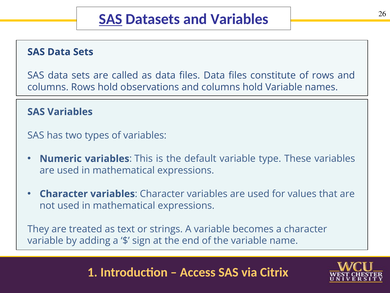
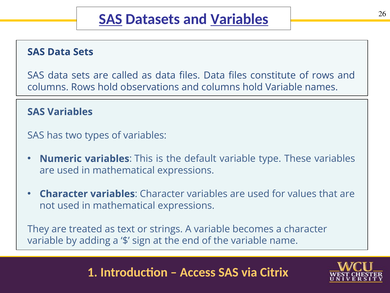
Variables at (239, 19) underline: none -> present
